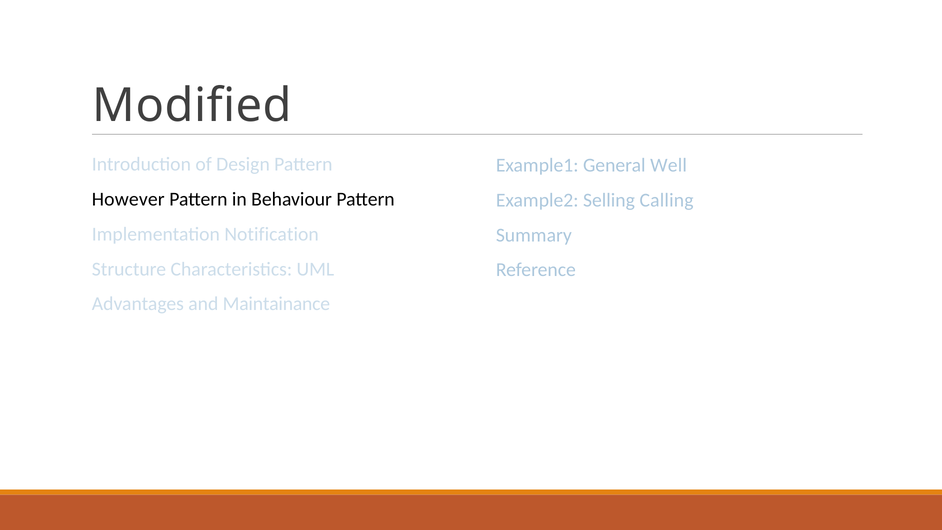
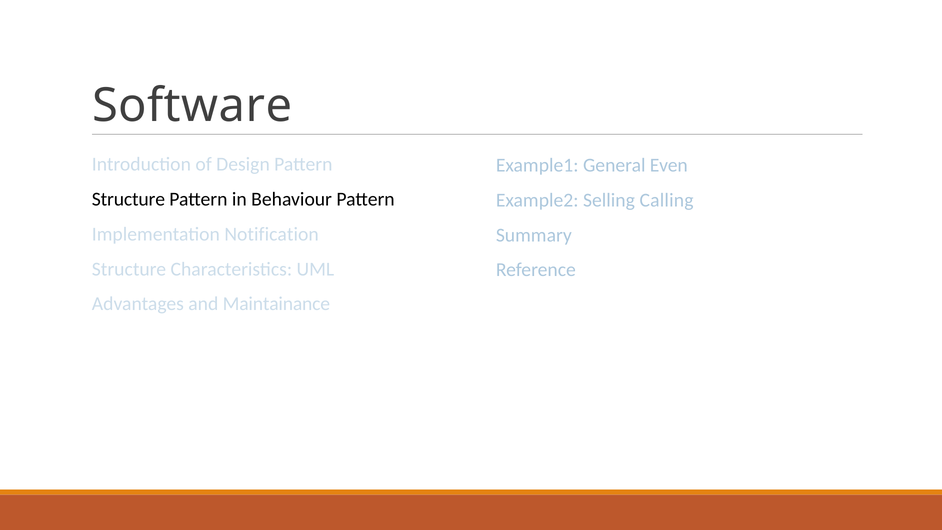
Modified: Modified -> Software
Well: Well -> Even
However at (128, 199): However -> Structure
